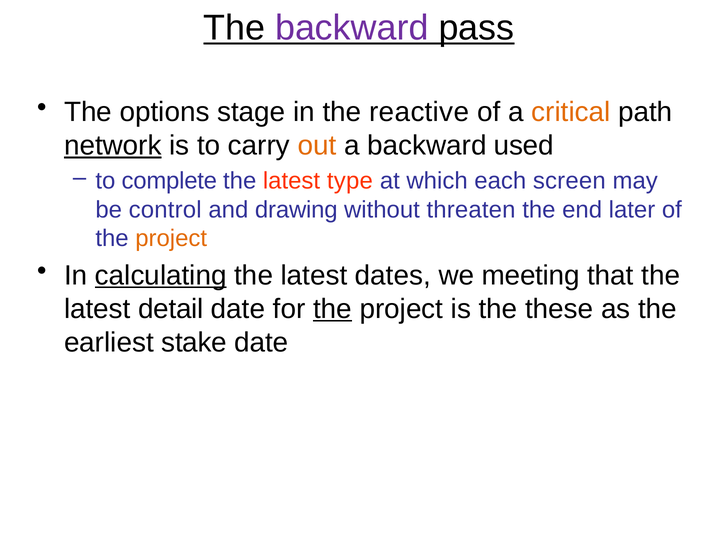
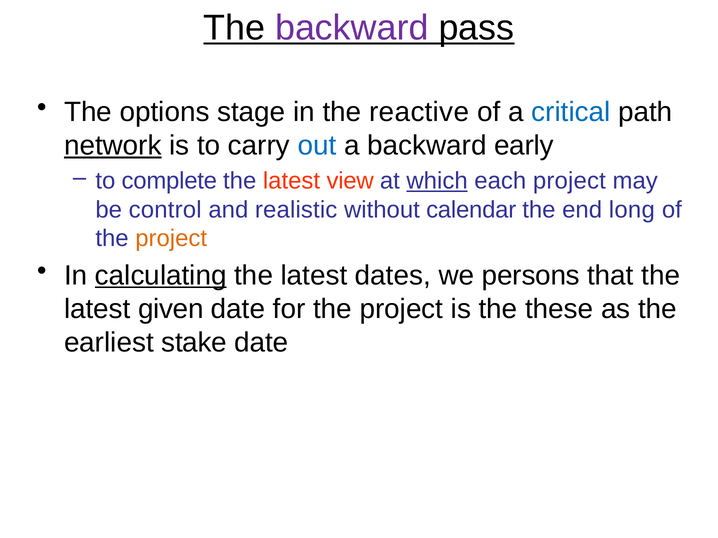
critical colour: orange -> blue
out colour: orange -> blue
used: used -> early
type: type -> view
which underline: none -> present
each screen: screen -> project
drawing: drawing -> realistic
threaten: threaten -> calendar
later: later -> long
meeting: meeting -> persons
detail: detail -> given
the at (333, 309) underline: present -> none
